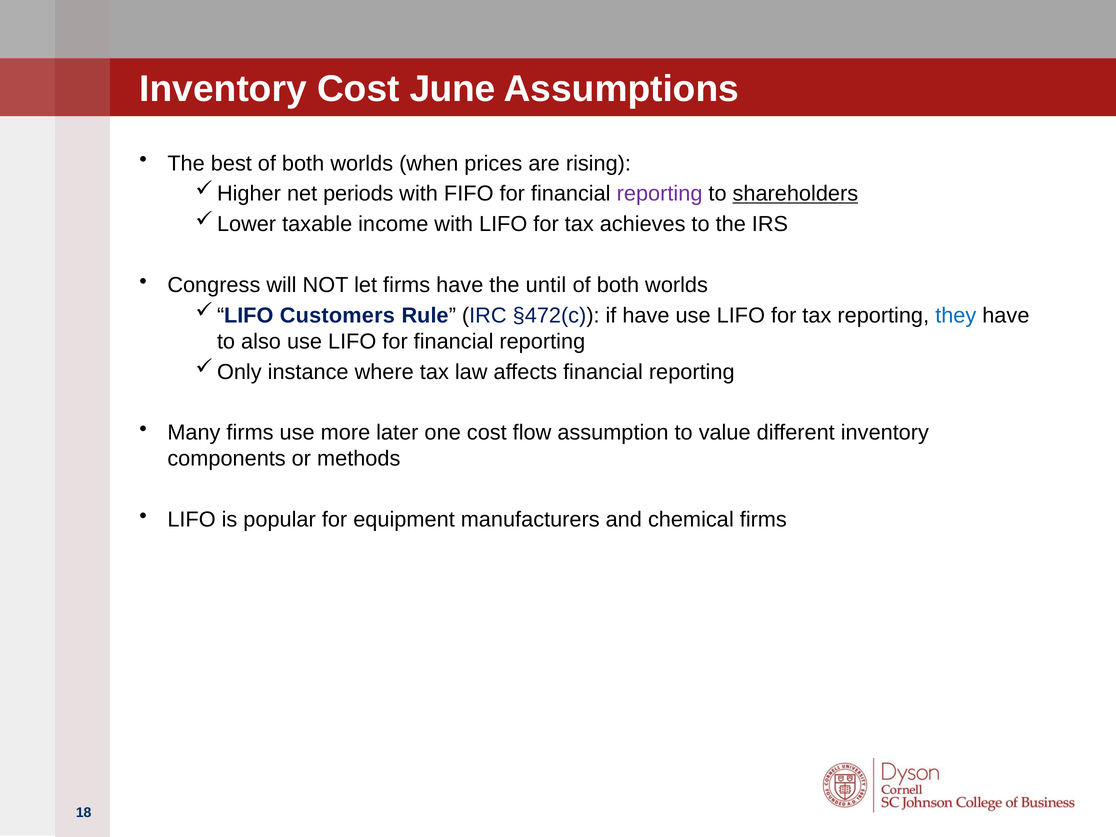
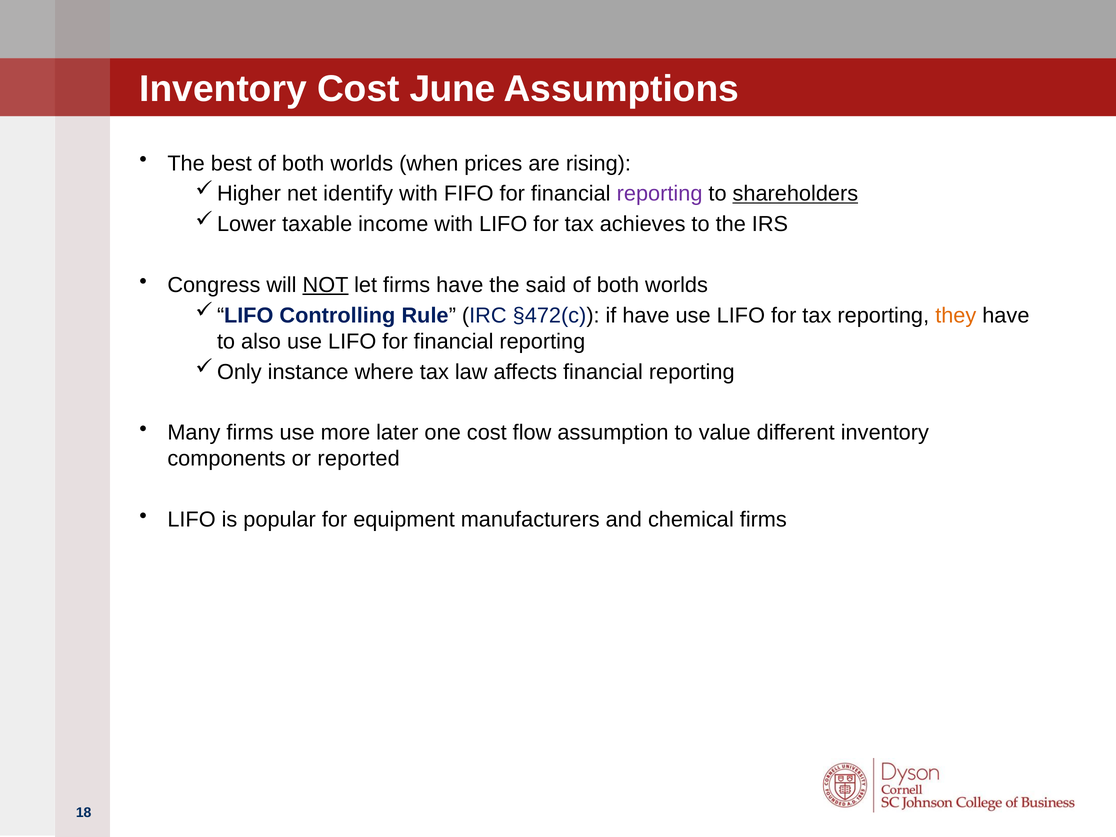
periods: periods -> identify
NOT underline: none -> present
until: until -> said
Customers: Customers -> Controlling
they colour: blue -> orange
methods: methods -> reported
